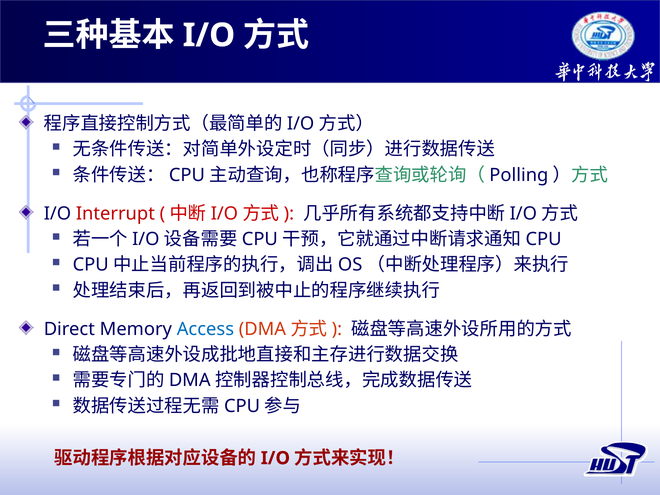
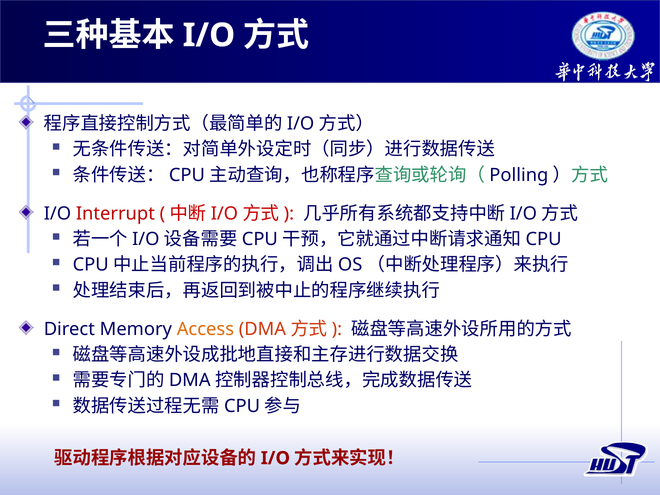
Access colour: blue -> orange
